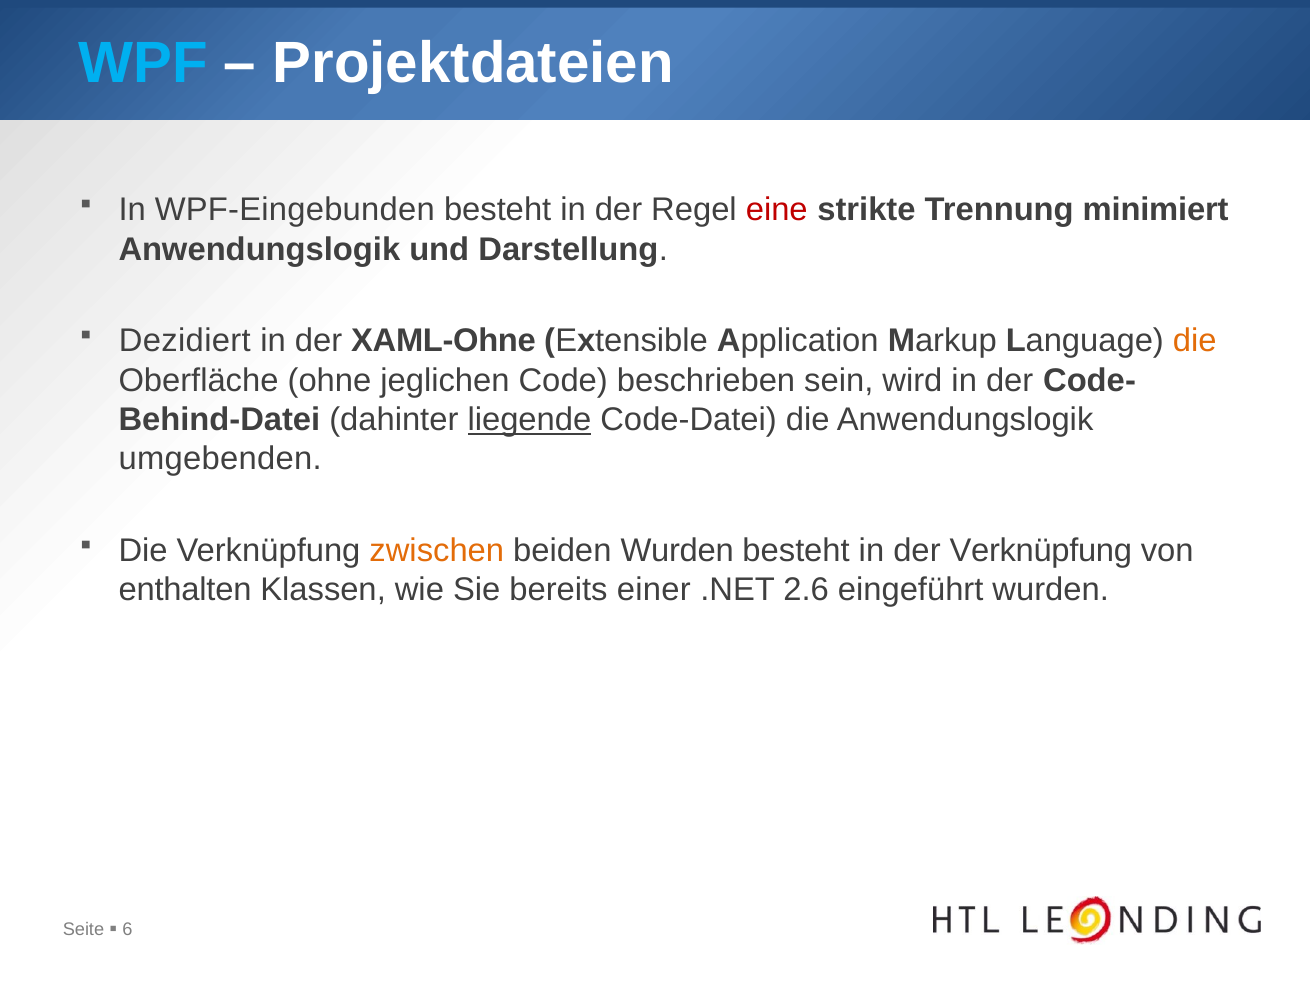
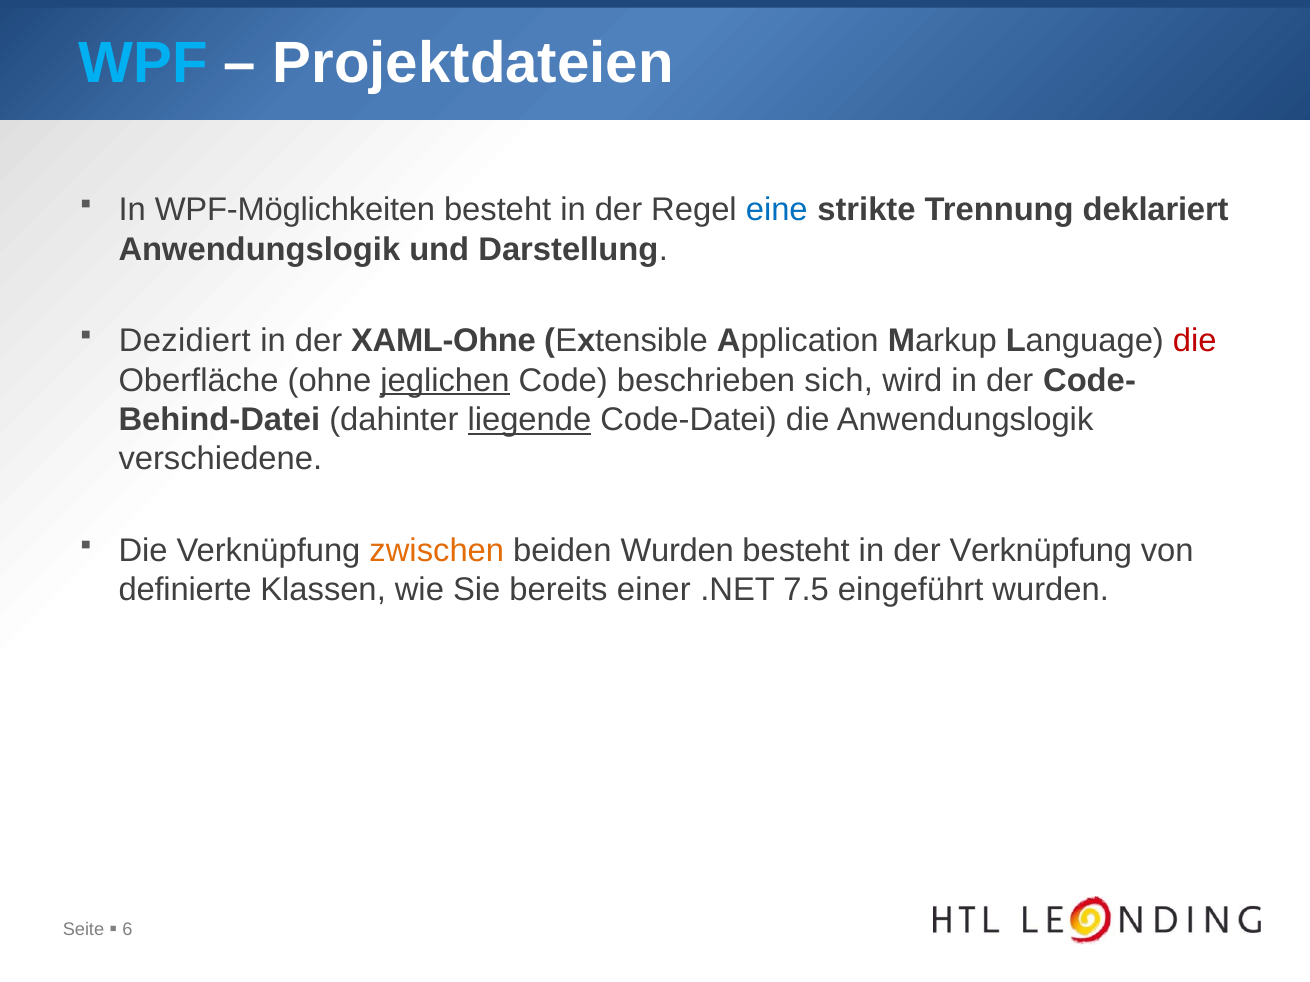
WPF-Eingebunden: WPF-Eingebunden -> WPF-Möglichkeiten
eine colour: red -> blue
minimiert: minimiert -> deklariert
die at (1195, 341) colour: orange -> red
jeglichen underline: none -> present
sein: sein -> sich
umgebenden: umgebenden -> verschiedene
enthalten: enthalten -> definierte
2.6: 2.6 -> 7.5
